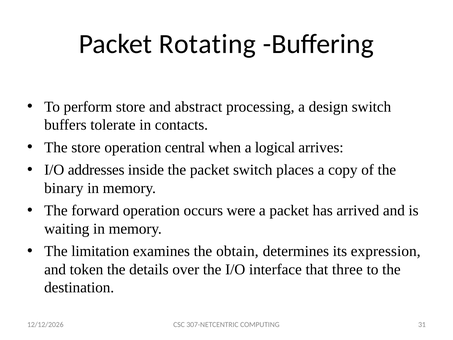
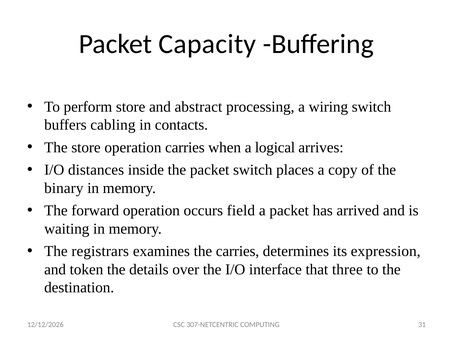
Rotating: Rotating -> Capacity
design: design -> wiring
tolerate: tolerate -> cabling
operation central: central -> carries
addresses: addresses -> distances
were: were -> field
limitation: limitation -> registrars
the obtain: obtain -> carries
